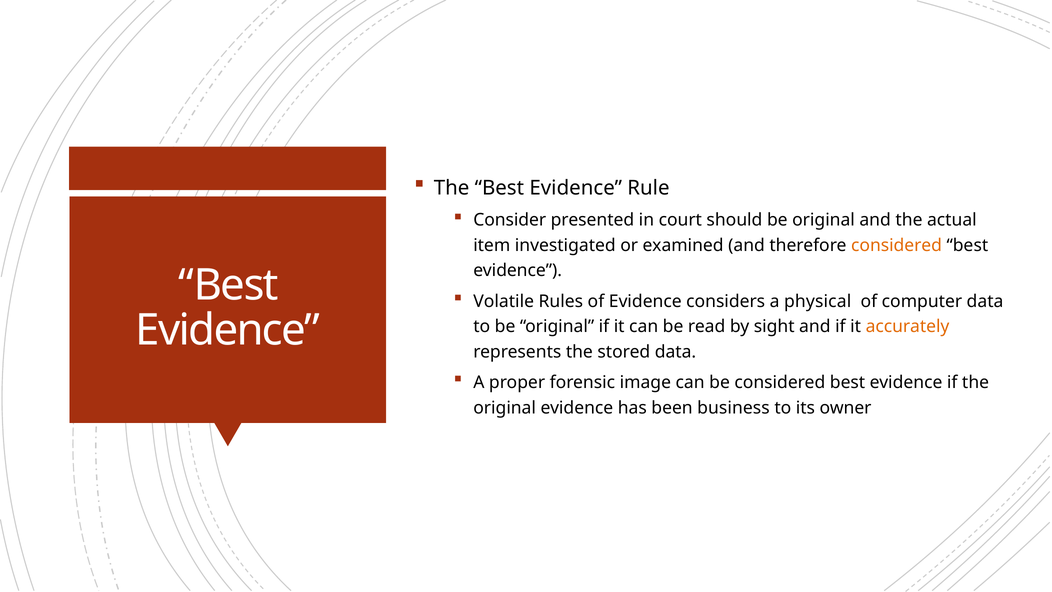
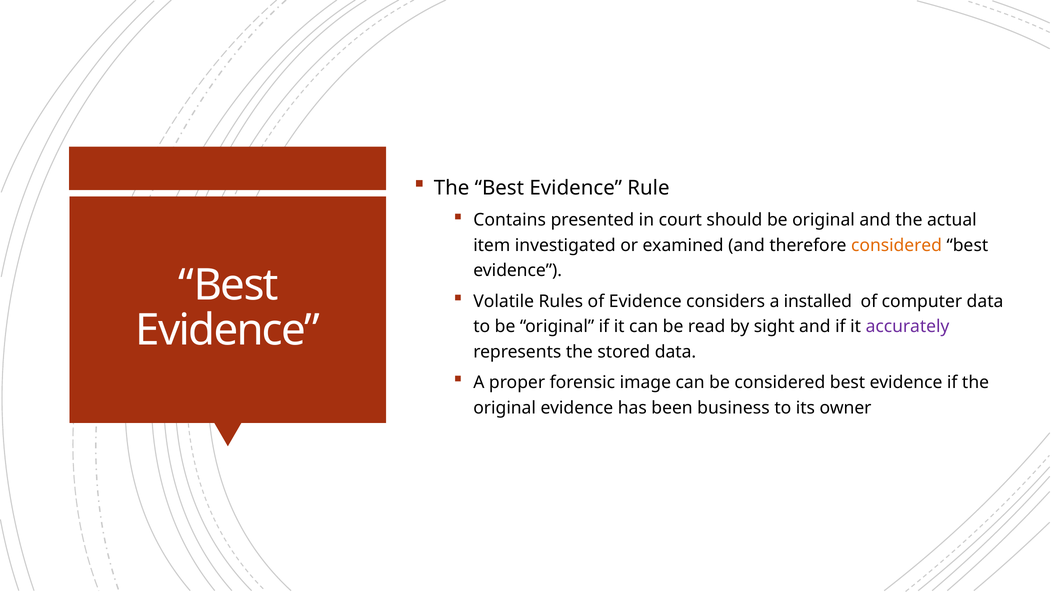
Consider: Consider -> Contains
physical: physical -> installed
accurately colour: orange -> purple
